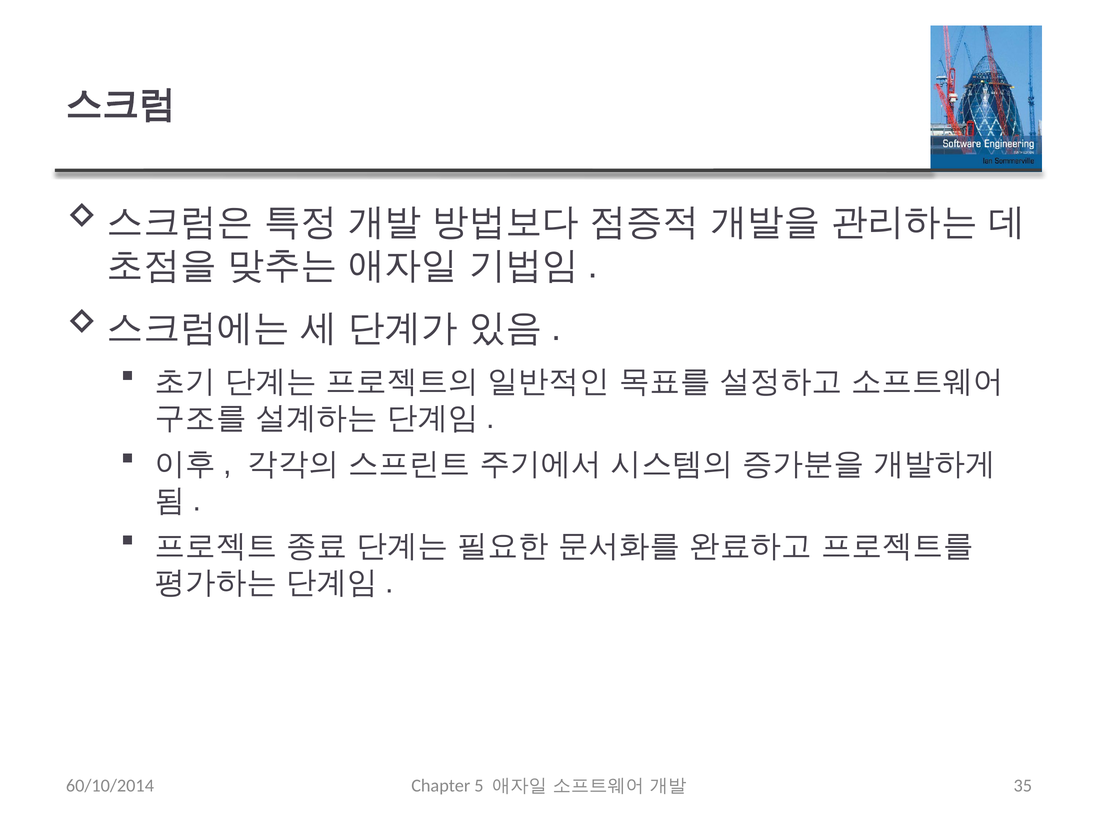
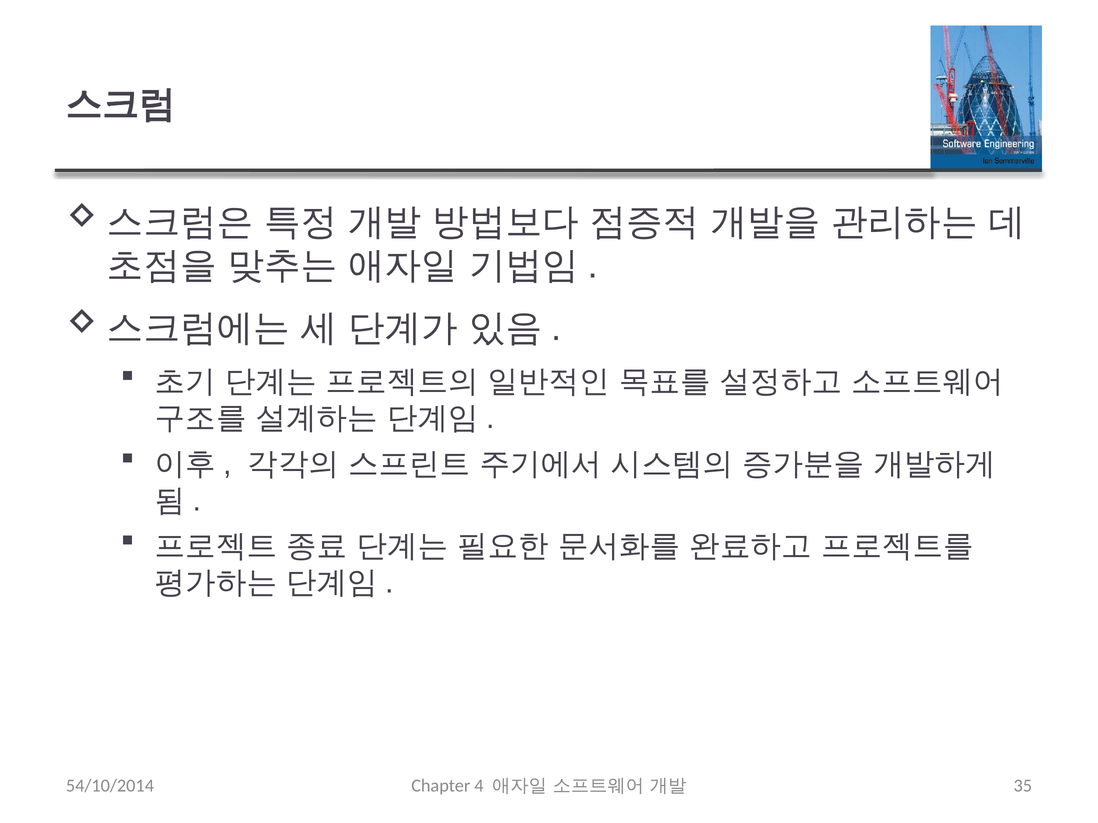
60/10/2014: 60/10/2014 -> 54/10/2014
5: 5 -> 4
